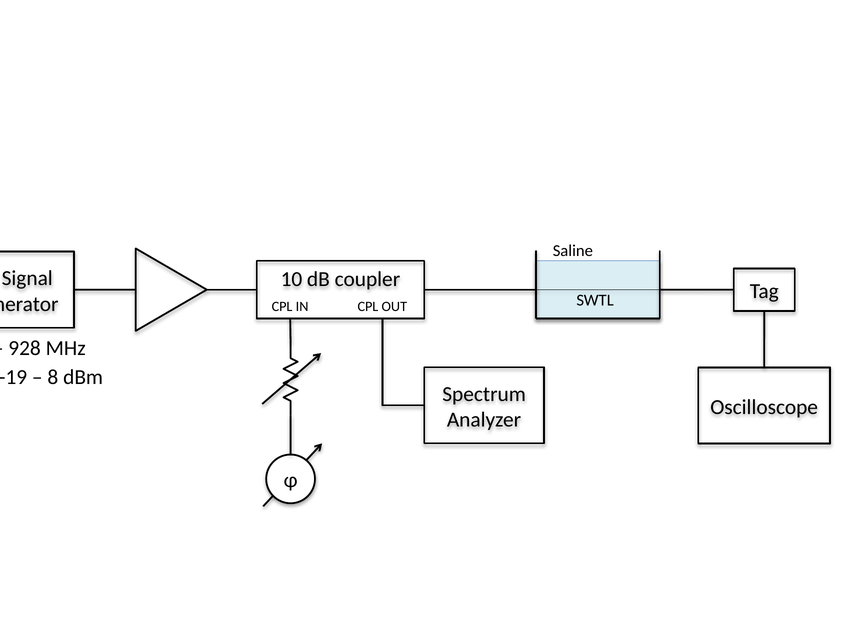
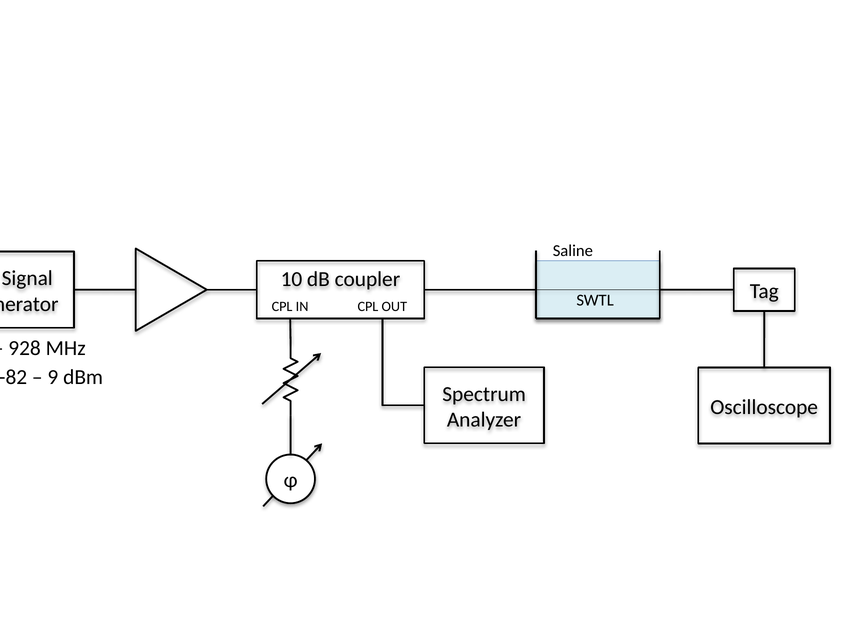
-19: -19 -> -82
8: 8 -> 9
